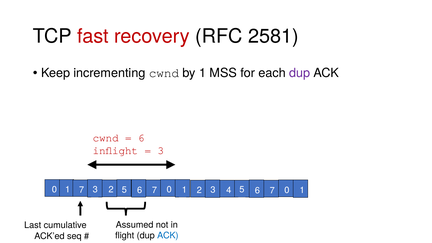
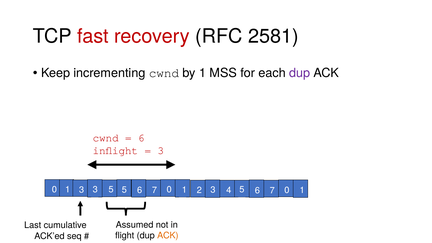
1 7: 7 -> 3
3 2: 2 -> 5
ACK at (168, 236) colour: blue -> orange
